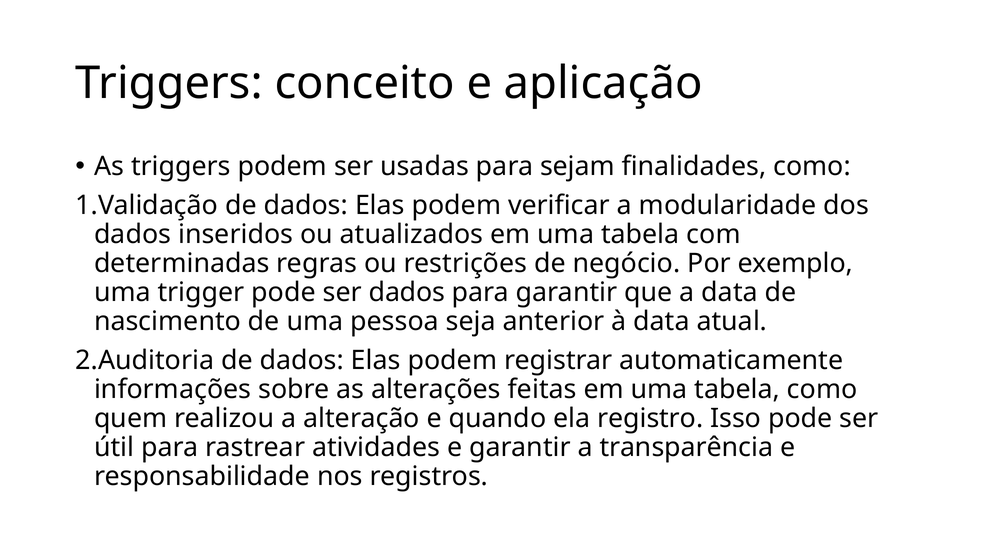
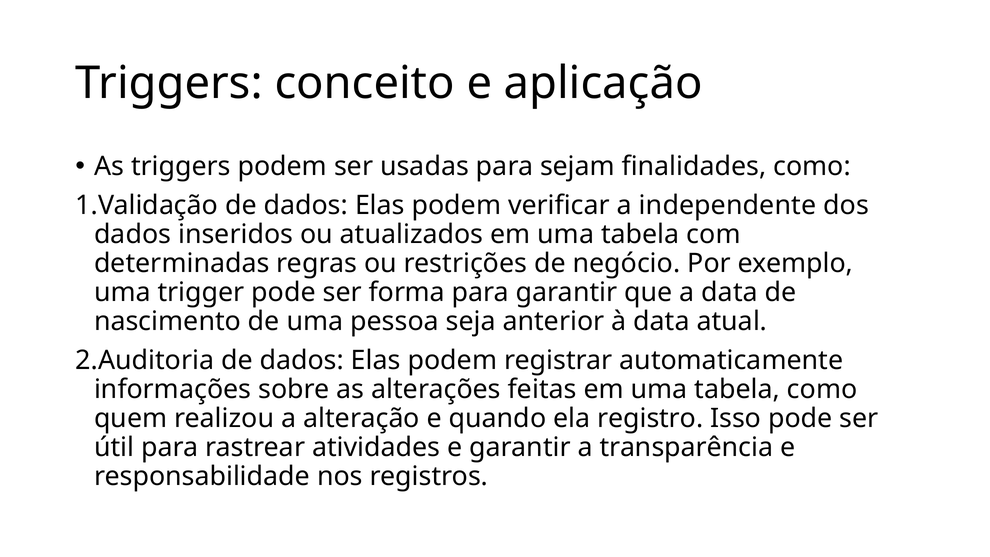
modularidade: modularidade -> independente
ser dados: dados -> forma
